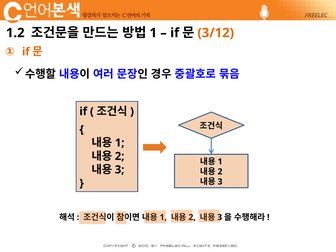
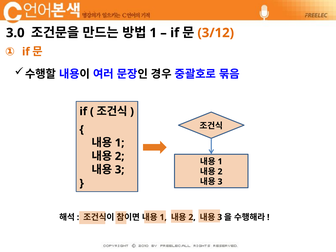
1.2: 1.2 -> 3.0
